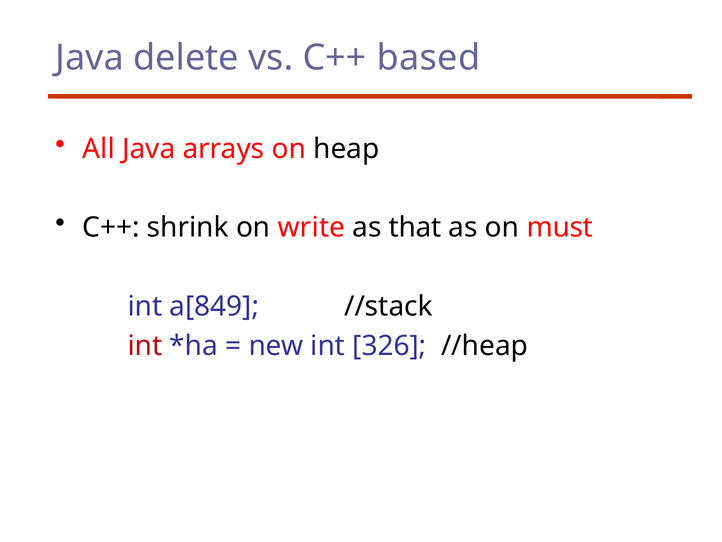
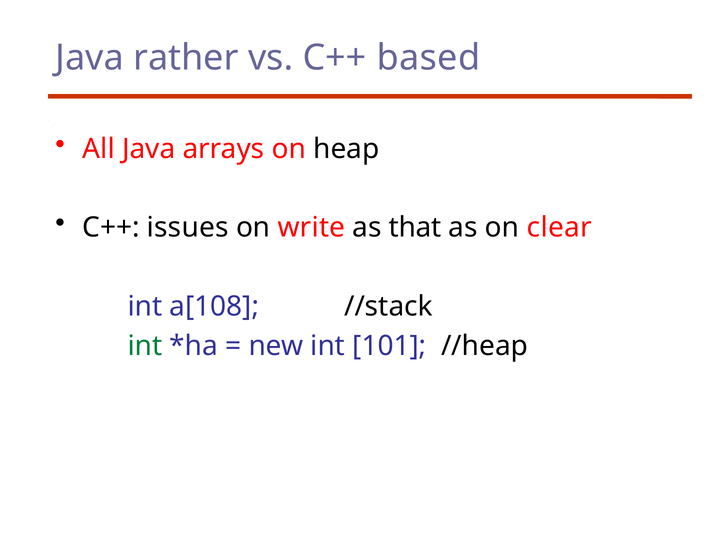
delete: delete -> rather
shrink: shrink -> issues
must: must -> clear
a[849: a[849 -> a[108
int at (145, 345) colour: red -> green
326: 326 -> 101
